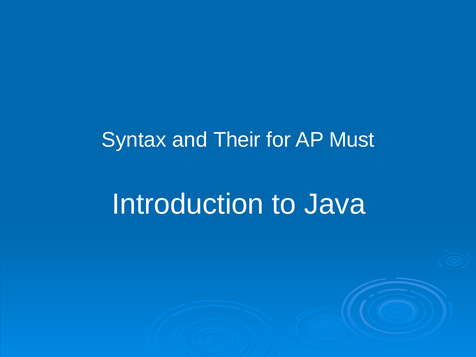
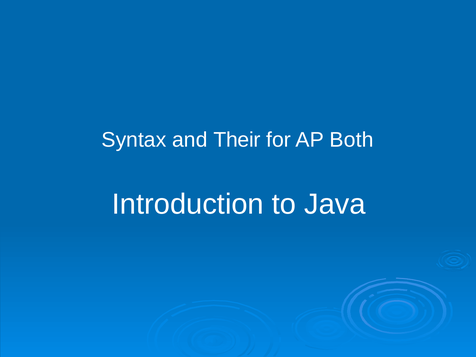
Must: Must -> Both
